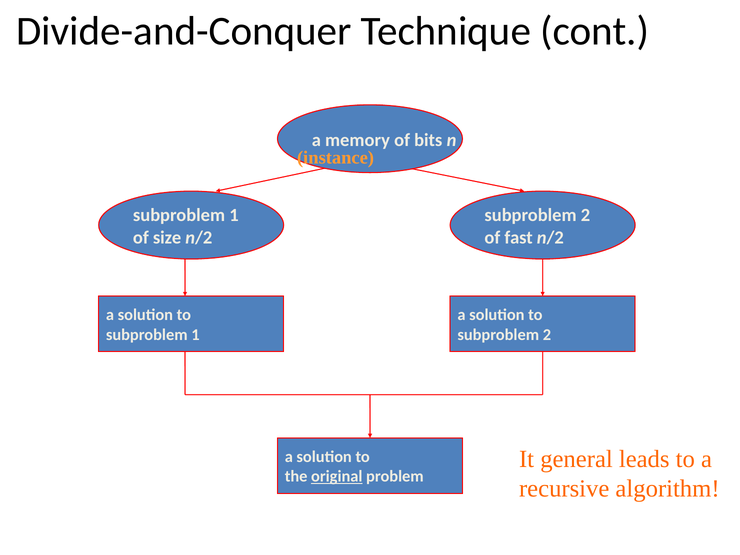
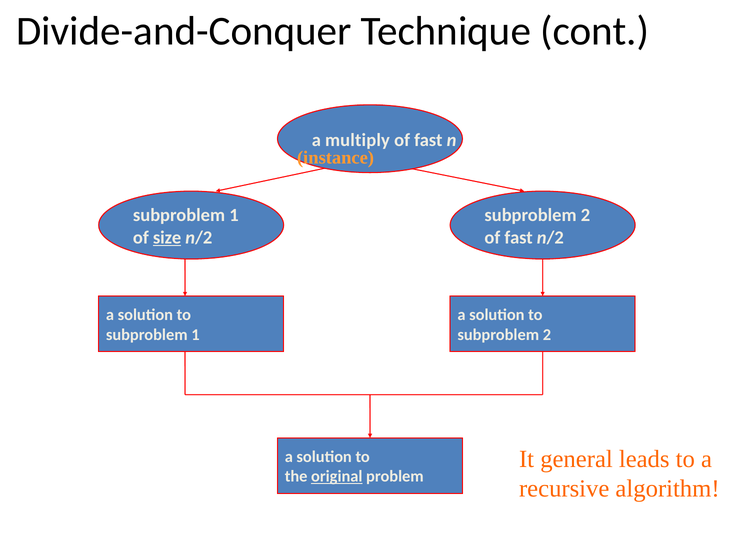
memory: memory -> multiply
bits at (428, 140): bits -> fast
size underline: none -> present
